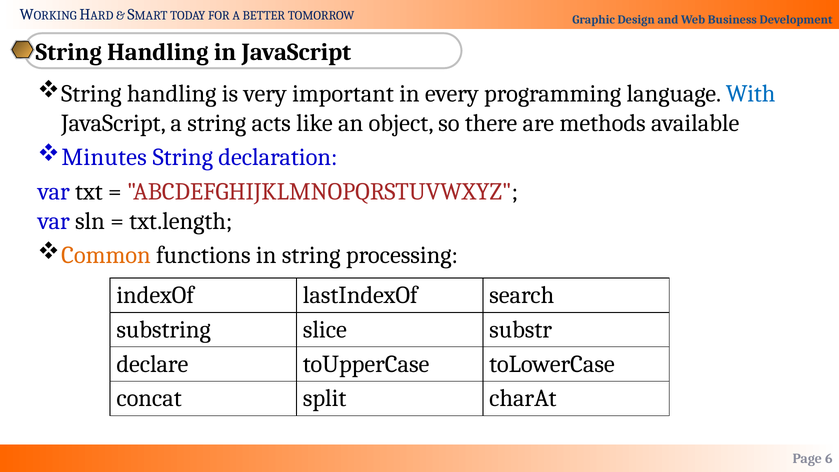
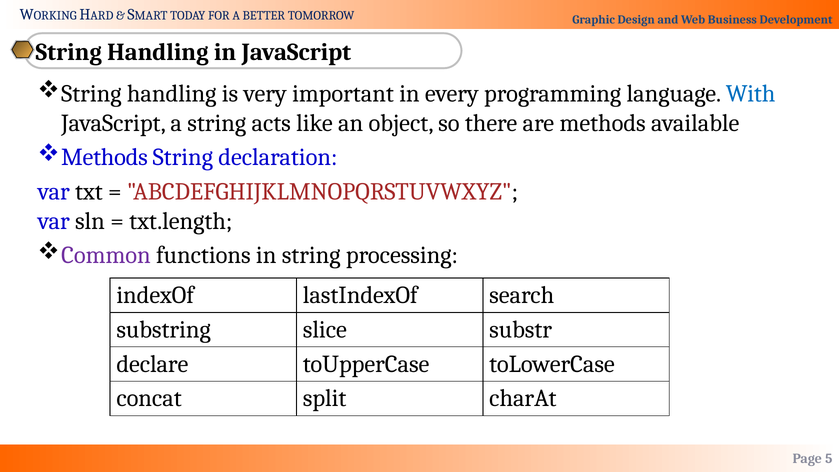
Minutes at (104, 157): Minutes -> Methods
Common colour: orange -> purple
6: 6 -> 5
